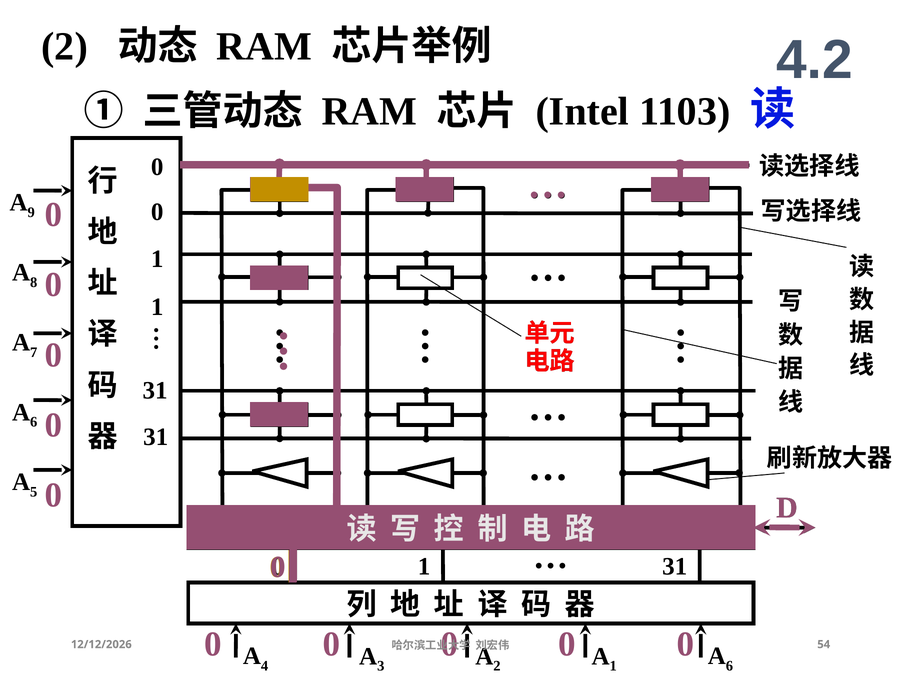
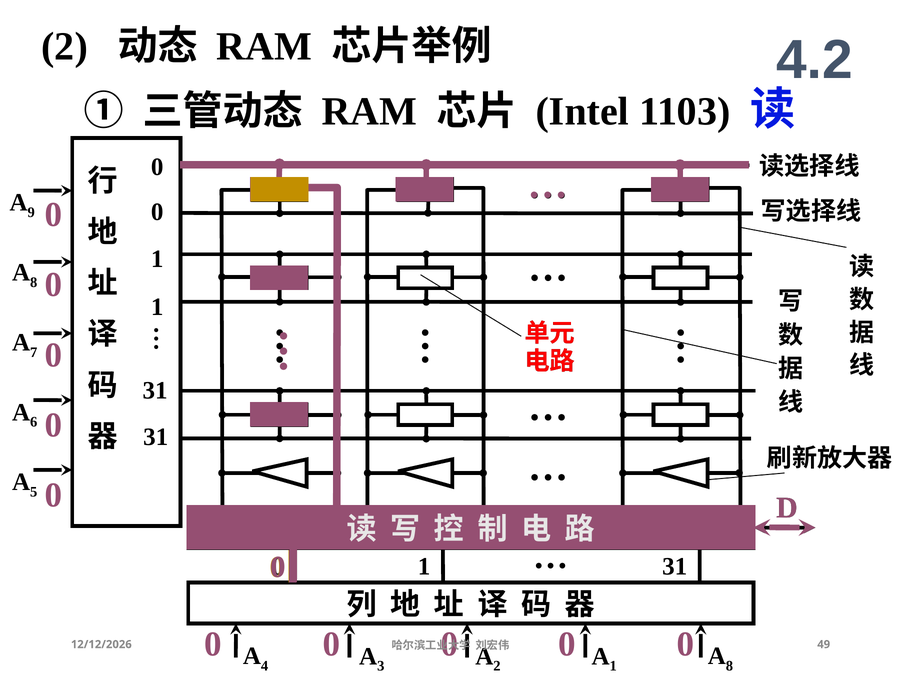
54: 54 -> 49
6 at (729, 666): 6 -> 8
